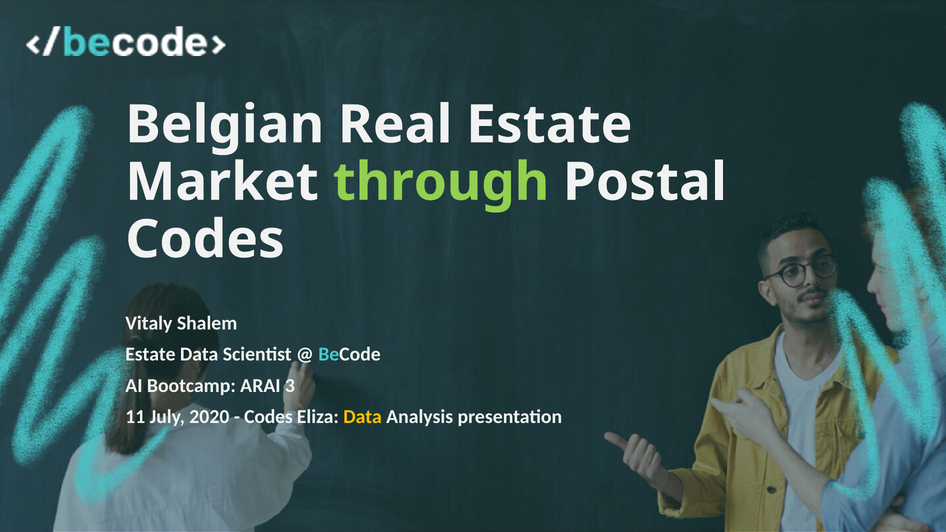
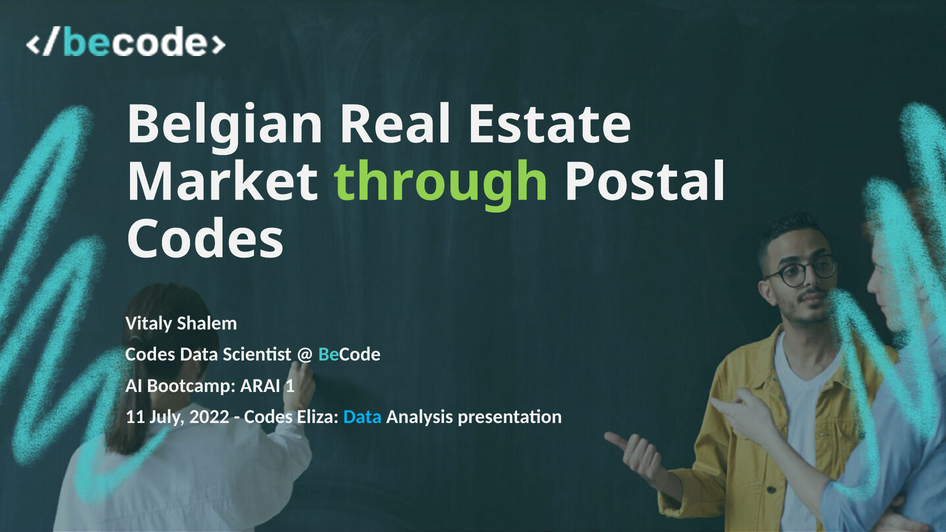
Estate at (150, 354): Estate -> Codes
3: 3 -> 1
2020: 2020 -> 2022
Data at (363, 417) colour: yellow -> light blue
